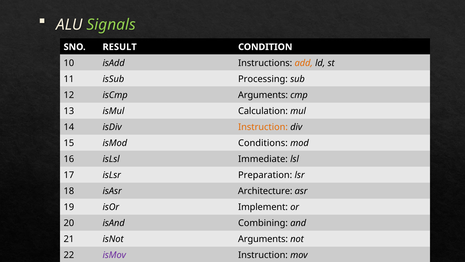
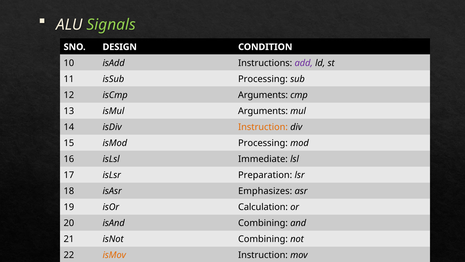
RESULT: RESULT -> DESIGN
add colour: orange -> purple
isMul Calculation: Calculation -> Arguments
isMod Conditions: Conditions -> Processing
Architecture: Architecture -> Emphasizes
Implement: Implement -> Calculation
isNot Arguments: Arguments -> Combining
isMov colour: purple -> orange
